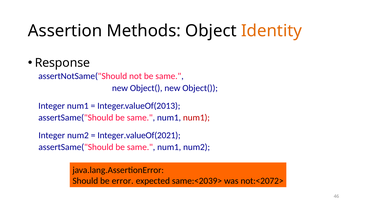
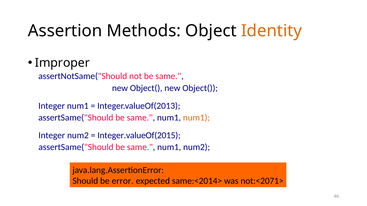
Response: Response -> Improper
num1 at (196, 118) colour: red -> orange
Integer.valueOf(2021: Integer.valueOf(2021 -> Integer.valueOf(2015
same:<2039>: same:<2039> -> same:<2014>
not:<2072>: not:<2072> -> not:<2071>
